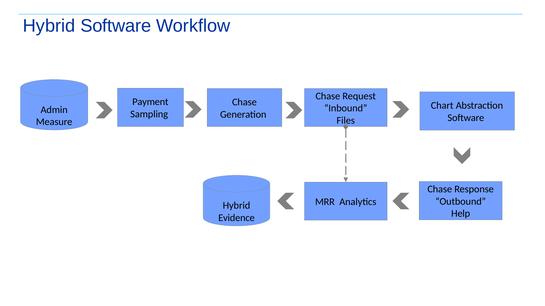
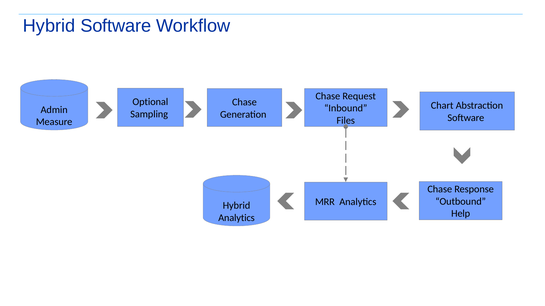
Payment: Payment -> Optional
Evidence at (236, 218): Evidence -> Analytics
